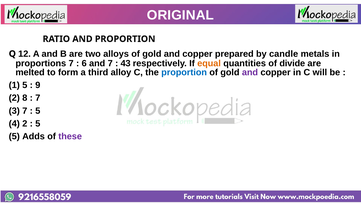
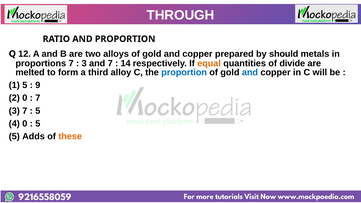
ORIGINAL: ORIGINAL -> THROUGH
candle: candle -> should
6 at (84, 63): 6 -> 3
43: 43 -> 14
and at (250, 72) colour: purple -> blue
2 8: 8 -> 0
4 2: 2 -> 0
these colour: purple -> orange
